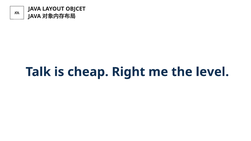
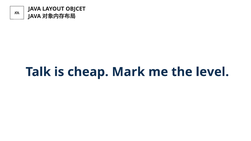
Right: Right -> Mark
